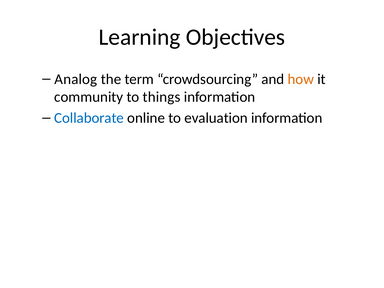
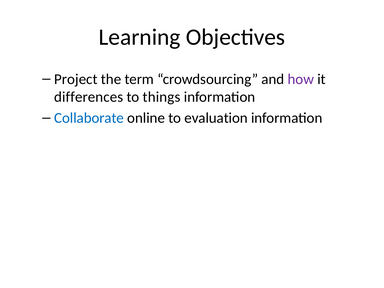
Analog: Analog -> Project
how colour: orange -> purple
community: community -> differences
